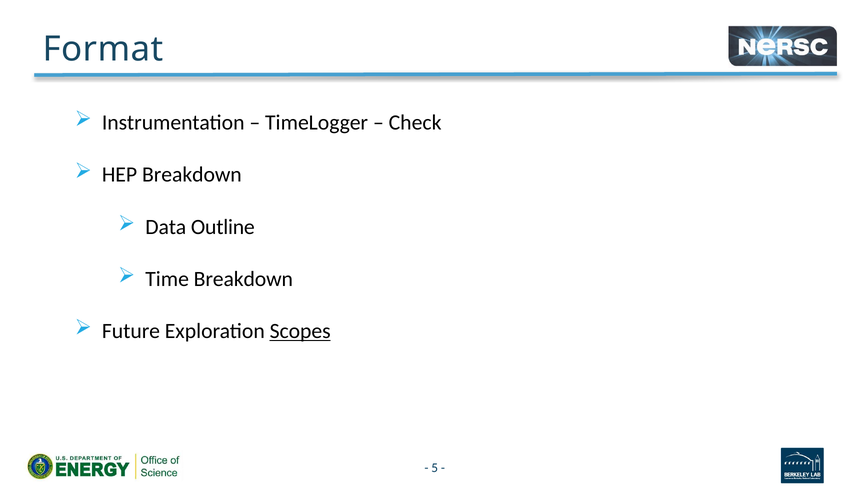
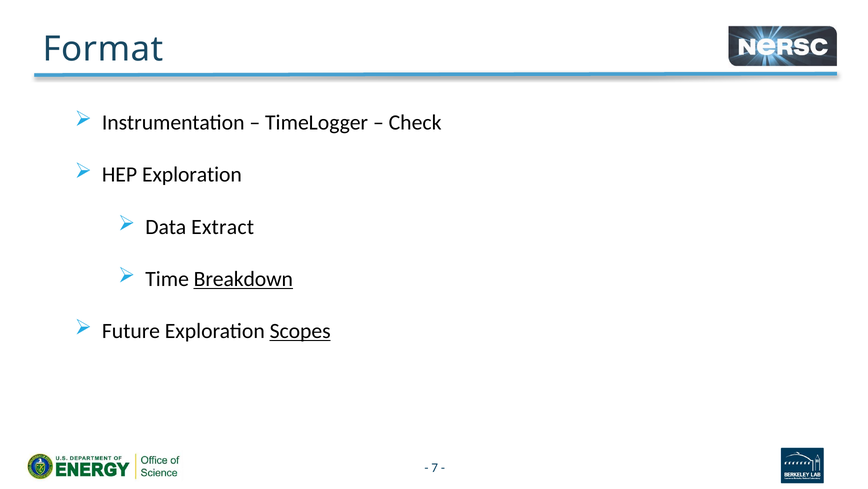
HEP Breakdown: Breakdown -> Exploration
Outline: Outline -> Extract
Breakdown at (243, 279) underline: none -> present
5: 5 -> 7
